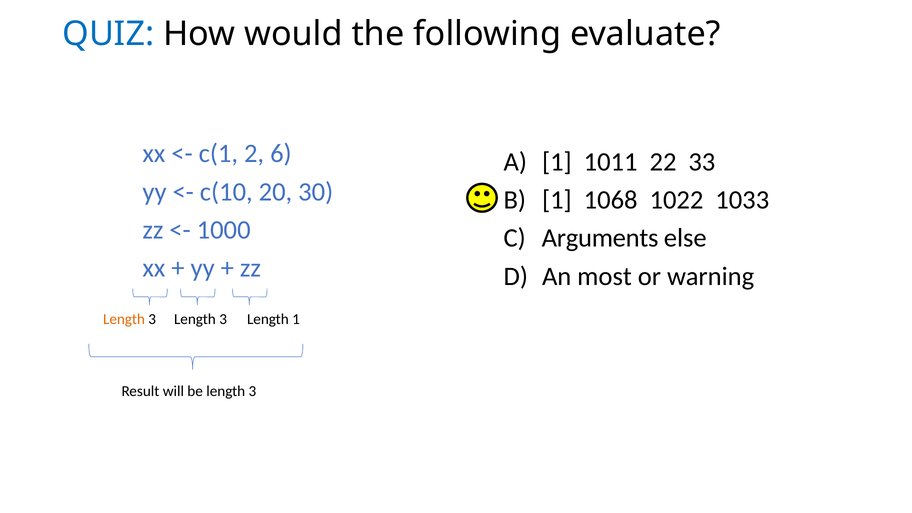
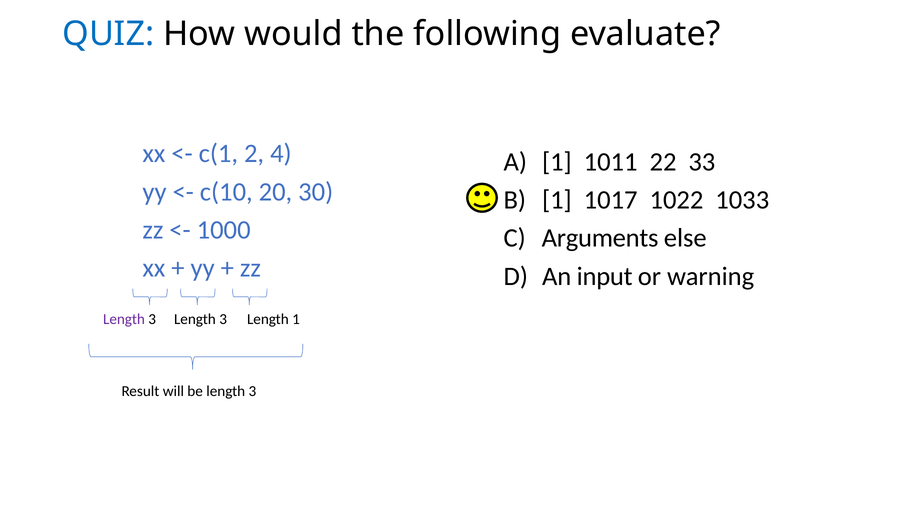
6: 6 -> 4
1068: 1068 -> 1017
most: most -> input
Length at (124, 319) colour: orange -> purple
